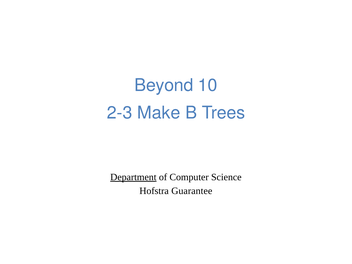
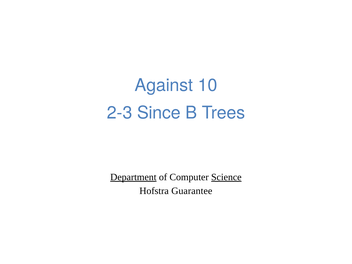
Beyond: Beyond -> Against
Make: Make -> Since
Science underline: none -> present
